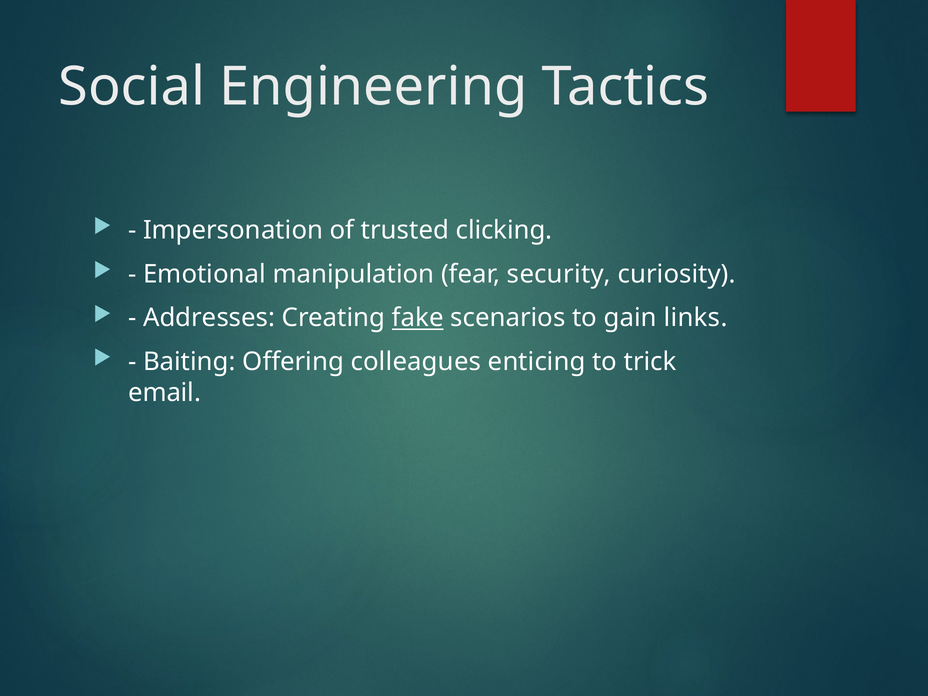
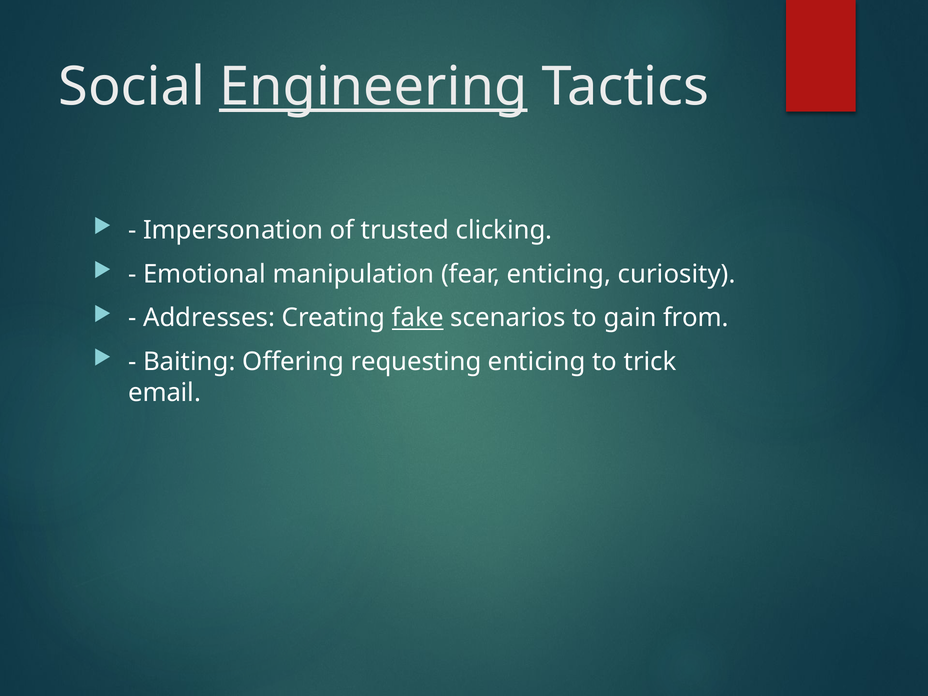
Engineering underline: none -> present
fear security: security -> enticing
links: links -> from
colleagues: colleagues -> requesting
